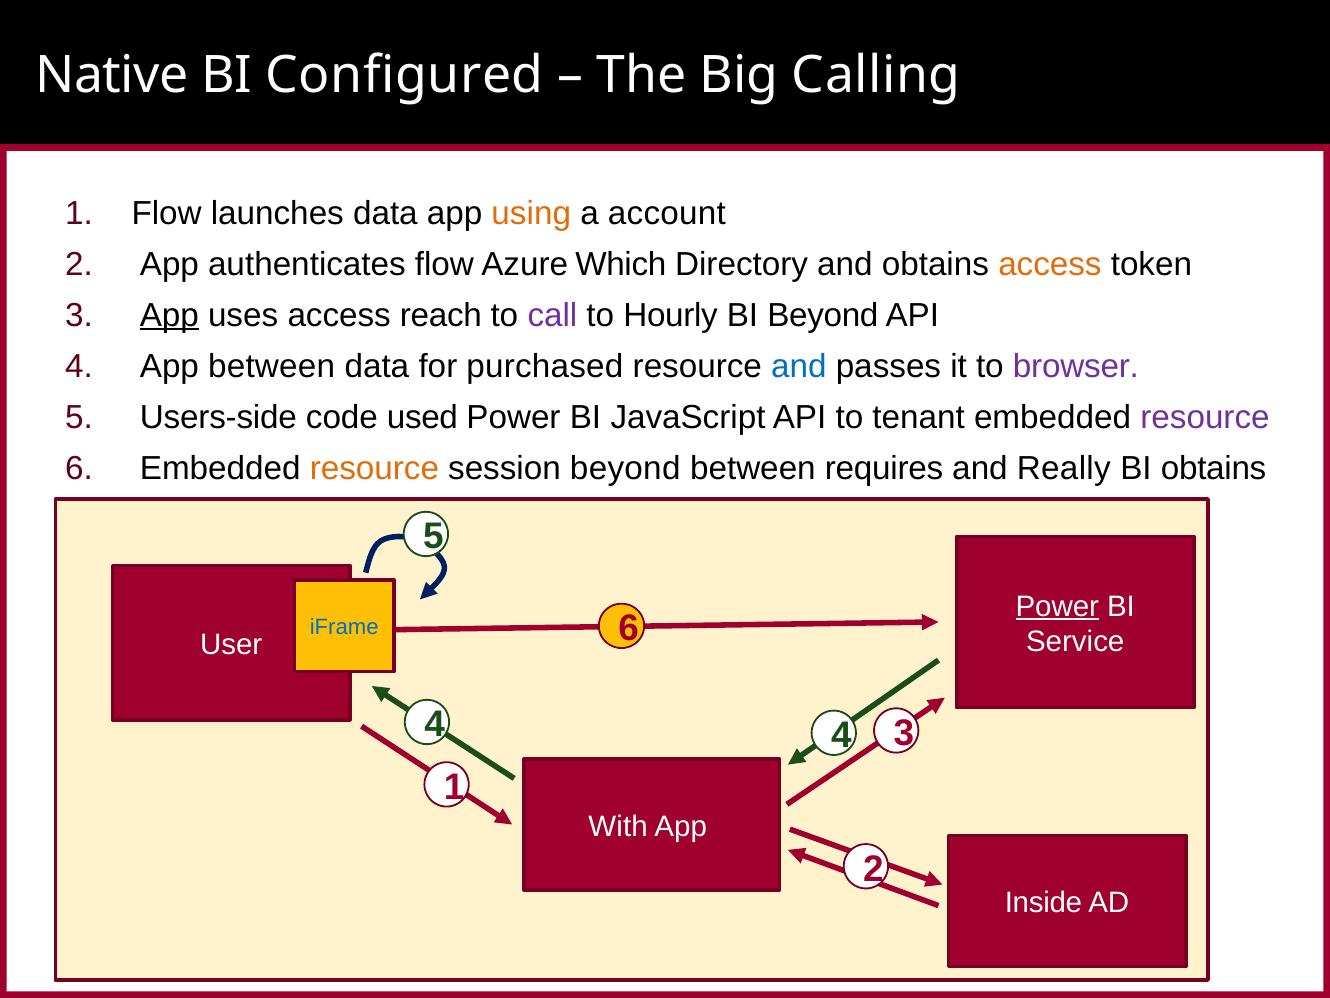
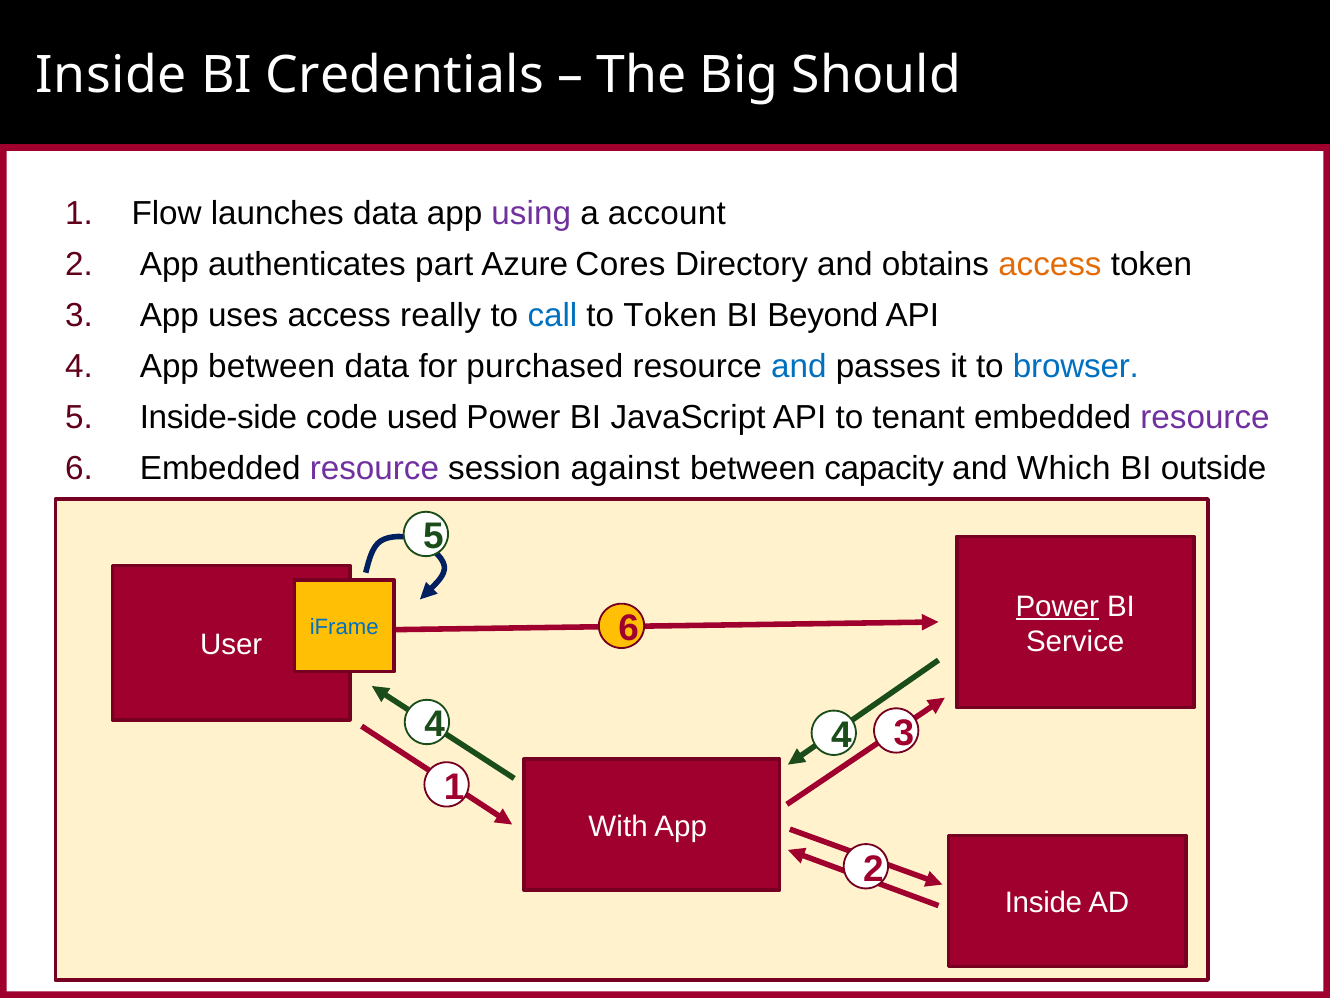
Native at (112, 76): Native -> Inside
Configured: Configured -> Credentials
Calling: Calling -> Should
using colour: orange -> purple
authenticates flow: flow -> part
Which: Which -> Cores
App at (169, 315) underline: present -> none
reach: reach -> really
call colour: purple -> blue
to Hourly: Hourly -> Token
browser colour: purple -> blue
Users-side: Users-side -> Inside-side
resource at (374, 468) colour: orange -> purple
session beyond: beyond -> against
requires: requires -> capacity
Really: Really -> Which
BI obtains: obtains -> outside
